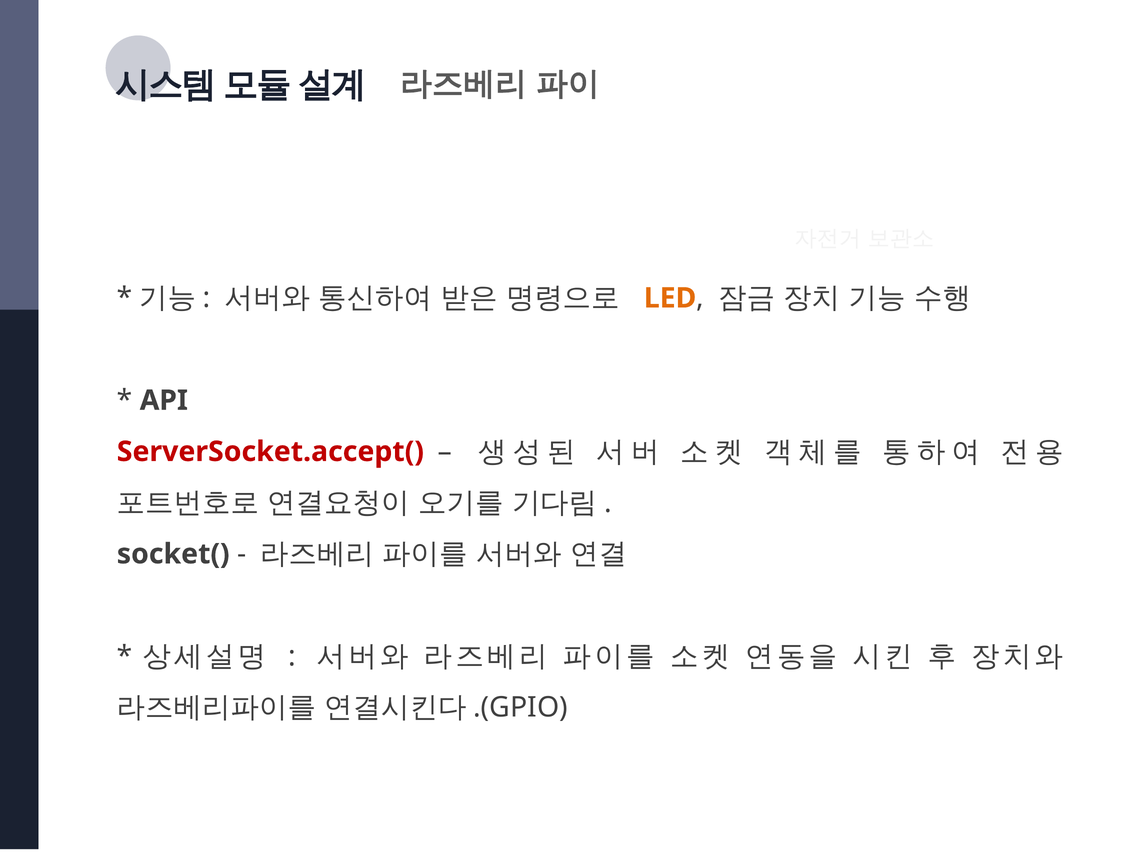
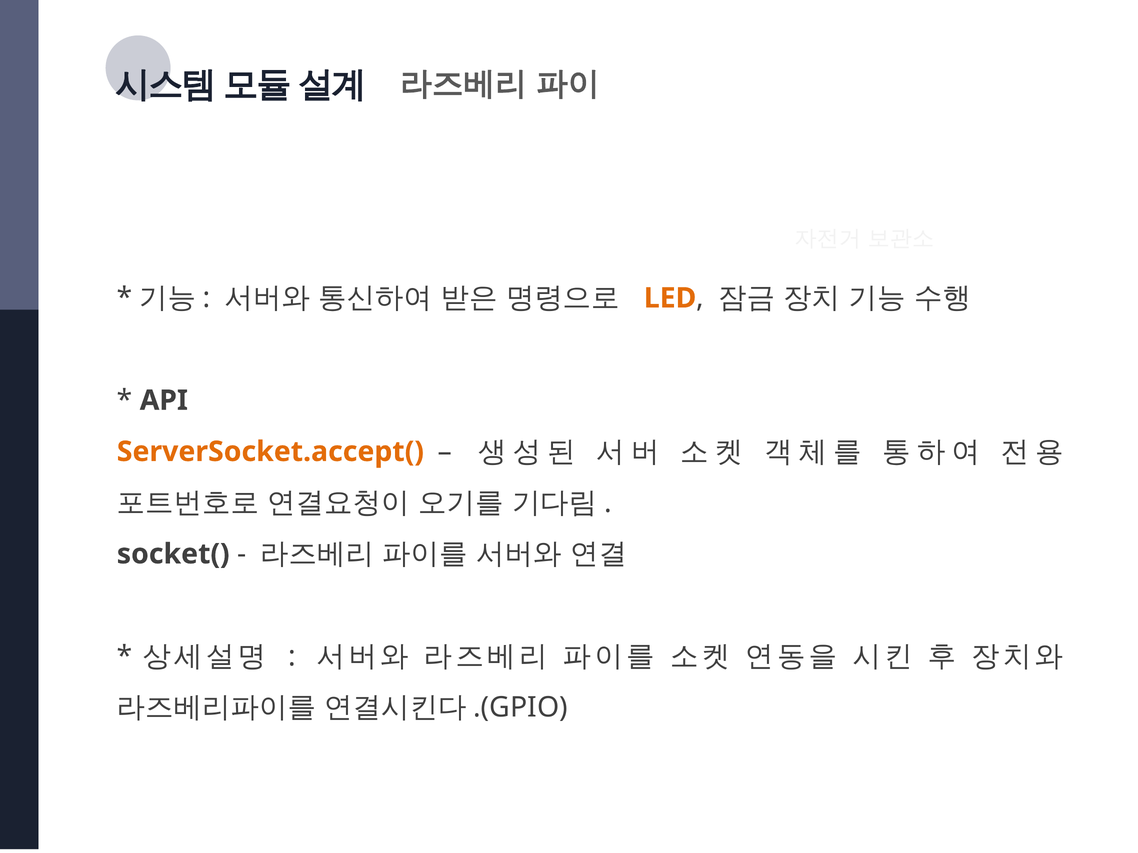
ServerSocket.accept( colour: red -> orange
